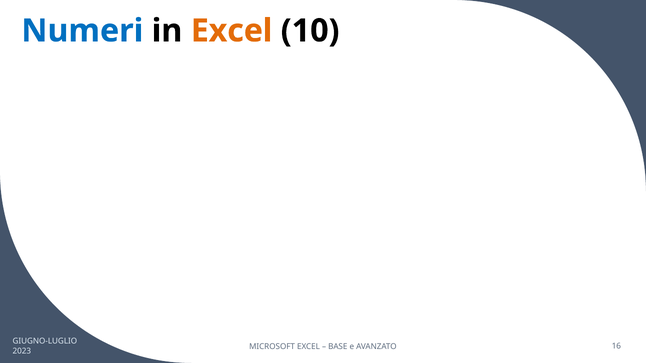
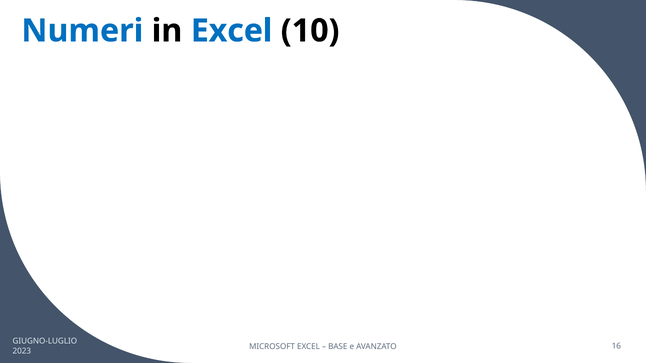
Excel at (232, 31) colour: orange -> blue
